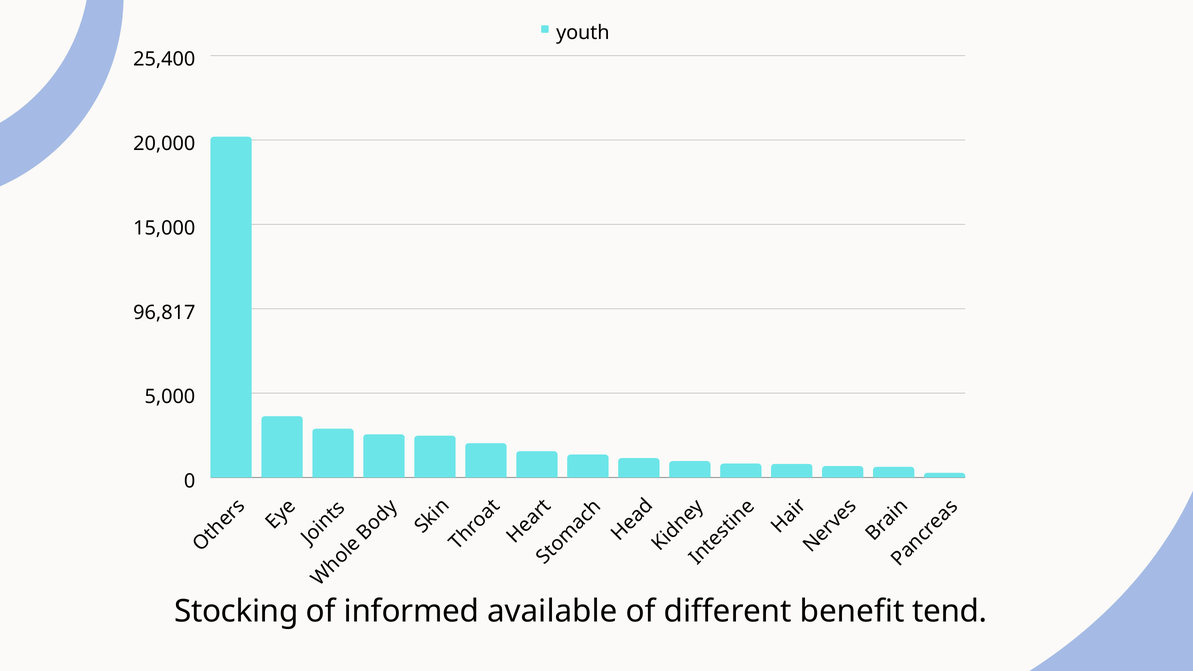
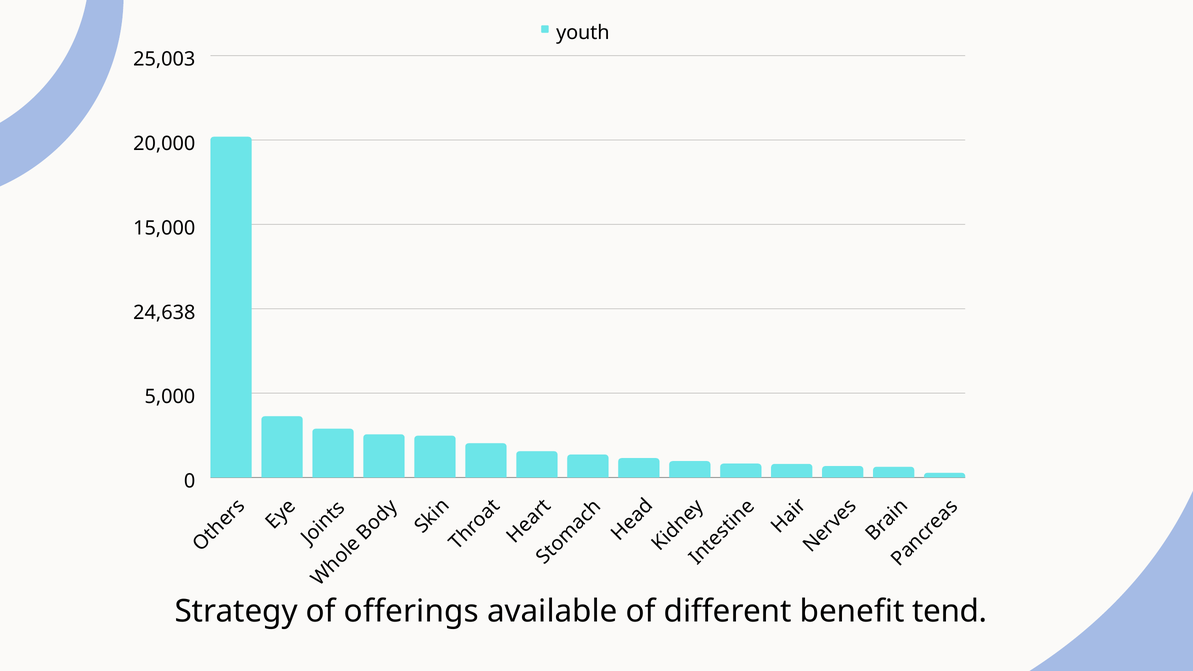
25,400: 25,400 -> 25,003
96,817: 96,817 -> 24,638
Stocking: Stocking -> Strategy
informed: informed -> offerings
